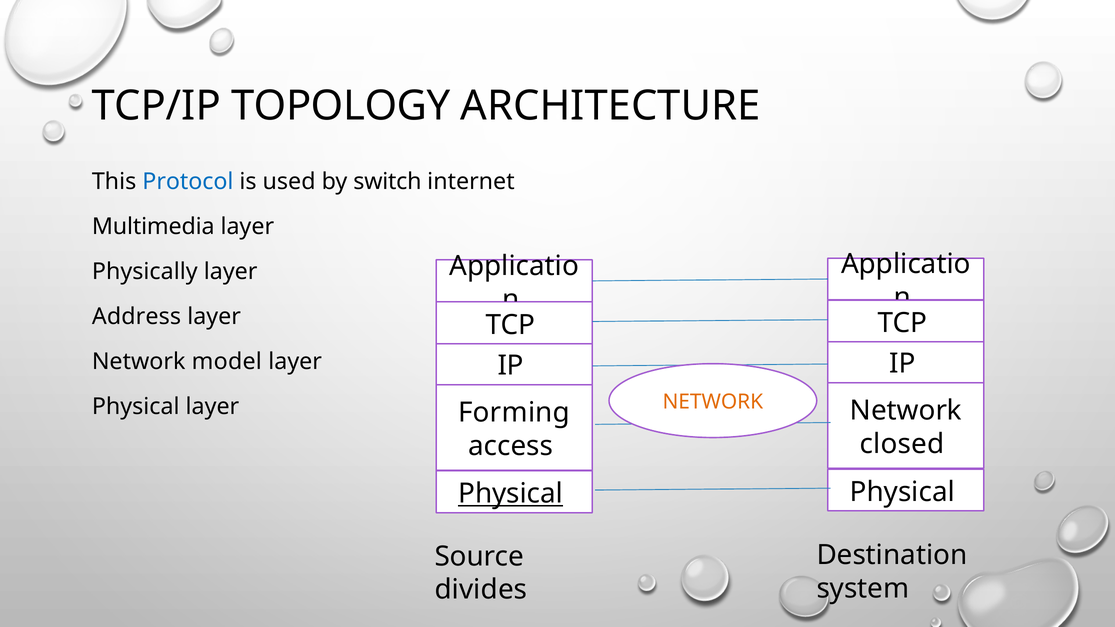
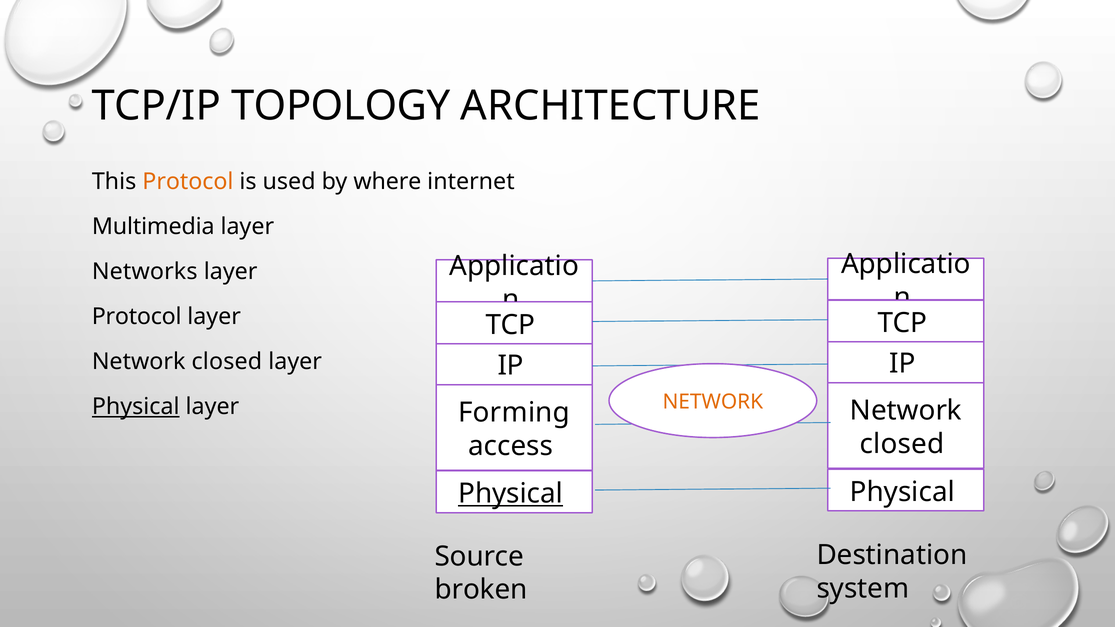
Protocol at (188, 181) colour: blue -> orange
switch: switch -> where
Physically: Physically -> Networks
Address at (136, 317): Address -> Protocol
model at (227, 362): model -> closed
Physical at (136, 407) underline: none -> present
divides: divides -> broken
